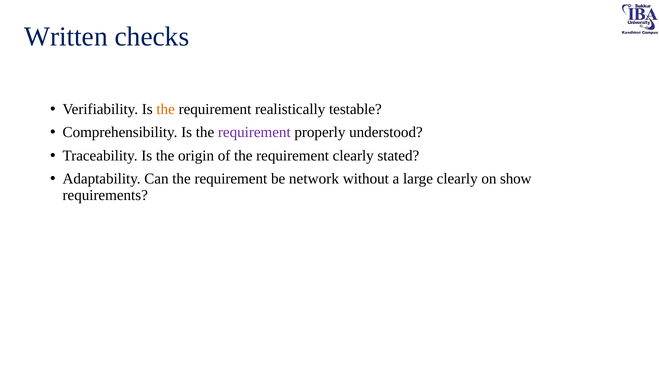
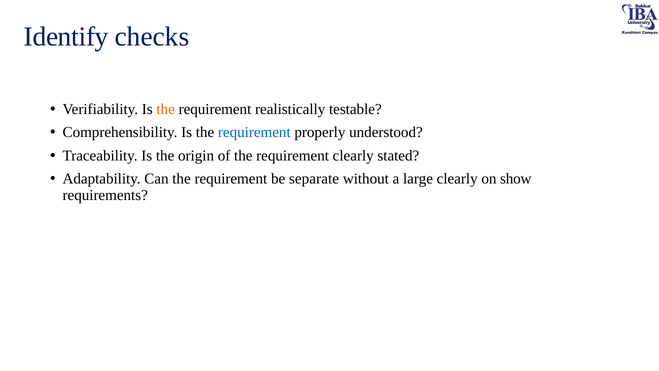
Written: Written -> Identify
requirement at (254, 132) colour: purple -> blue
network: network -> separate
